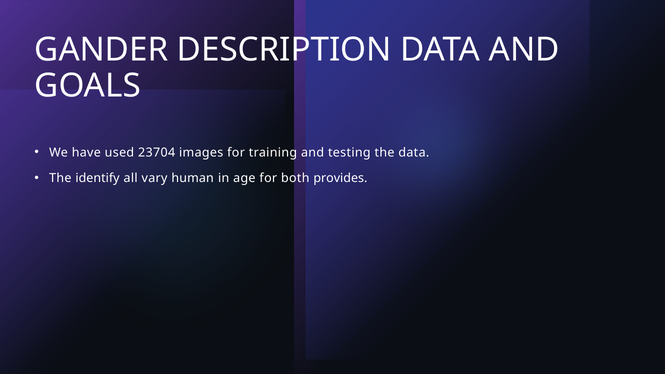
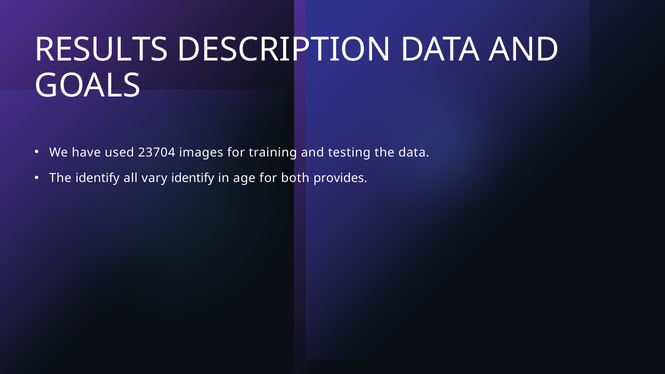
GANDER: GANDER -> RESULTS
vary human: human -> identify
